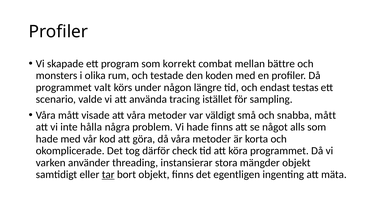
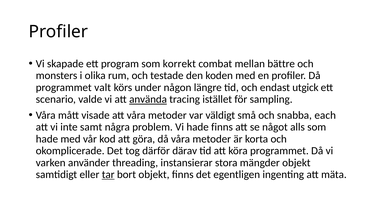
testas: testas -> utgick
använda underline: none -> present
snabba mått: mått -> each
hålla: hålla -> samt
check: check -> därav
